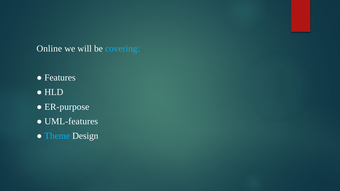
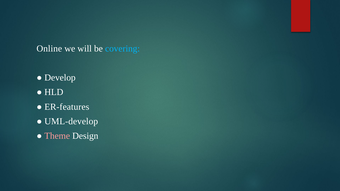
Features: Features -> Develop
ER-purpose: ER-purpose -> ER-features
UML-features: UML-features -> UML-develop
Theme colour: light blue -> pink
